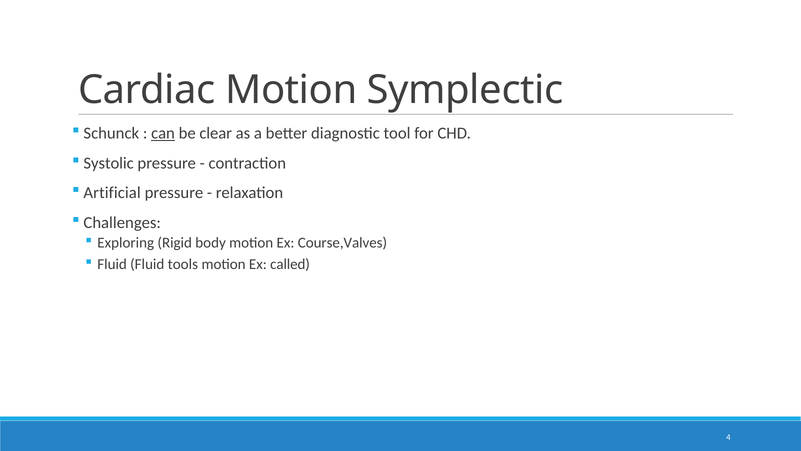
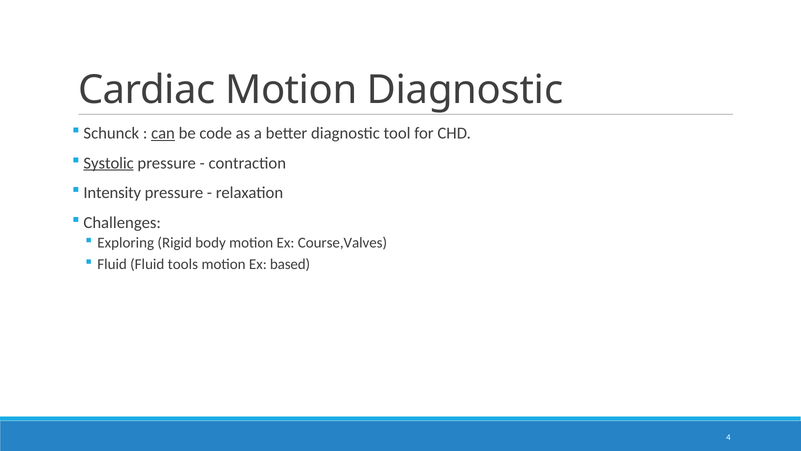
Motion Symplectic: Symplectic -> Diagnostic
clear: clear -> code
Systolic underline: none -> present
Artificial: Artificial -> Intensity
called: called -> based
